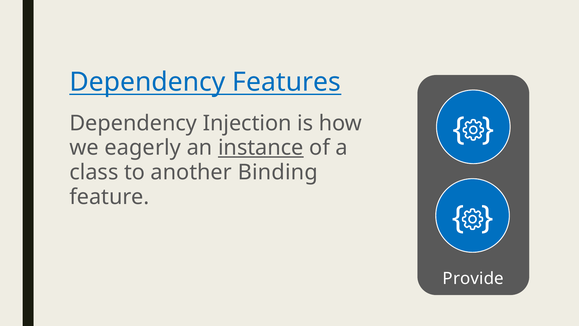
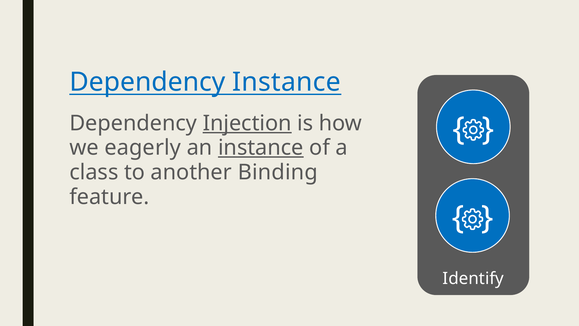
Dependency Features: Features -> Instance
Injection underline: none -> present
Provide: Provide -> Identify
